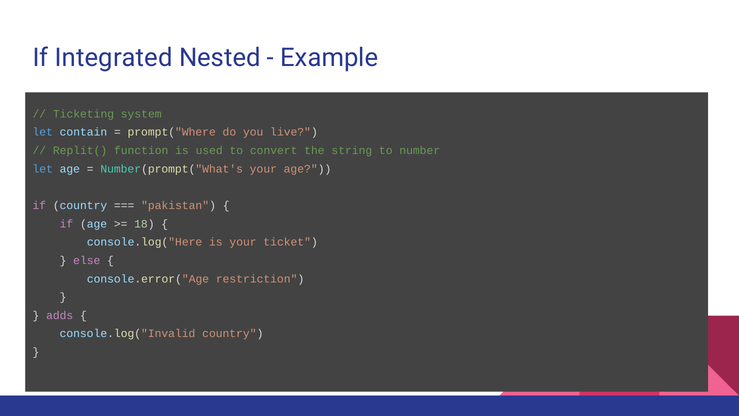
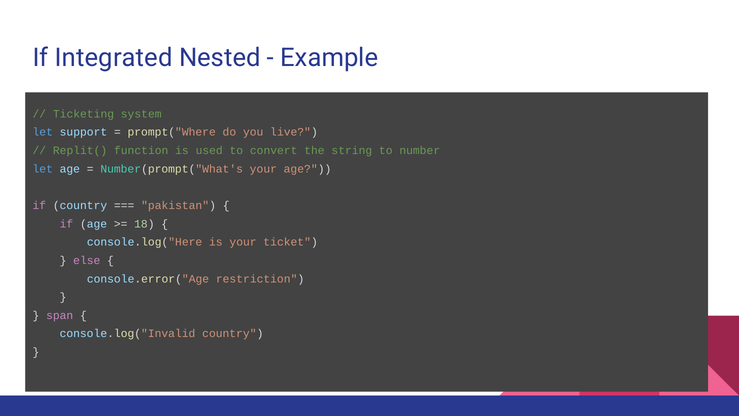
contain: contain -> support
adds: adds -> span
